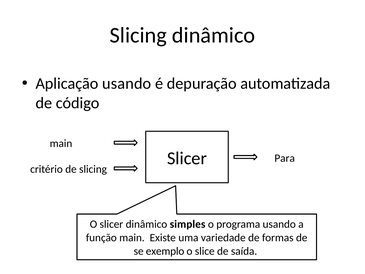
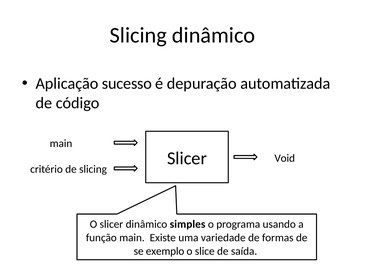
Aplicação usando: usando -> sucesso
Para: Para -> Void
